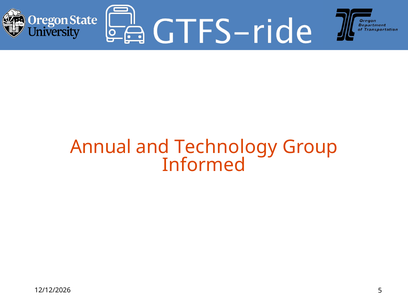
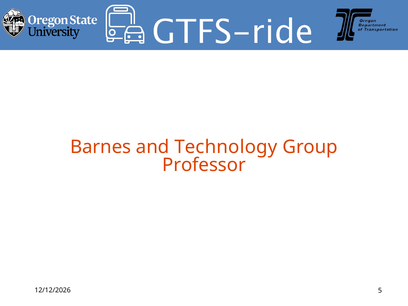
Annual: Annual -> Barnes
Informed: Informed -> Professor
